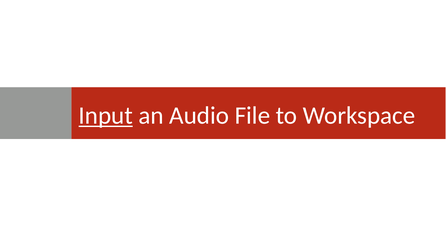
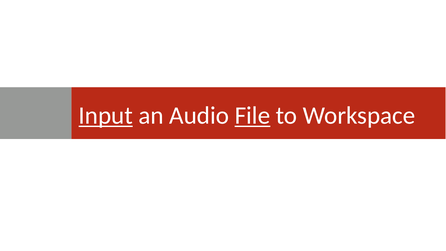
File underline: none -> present
